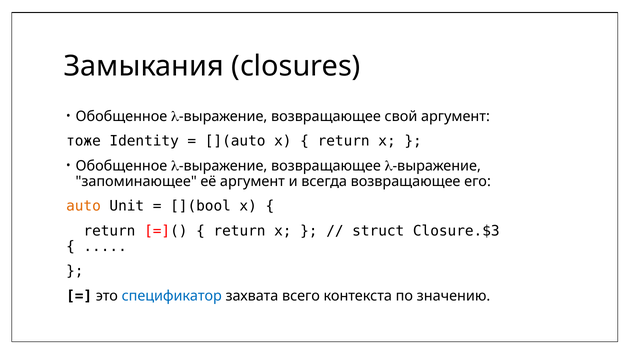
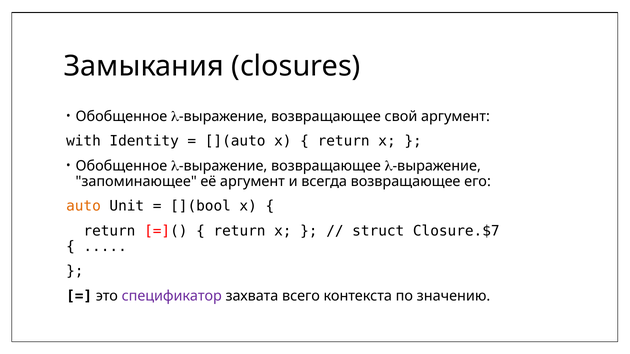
тоже: тоже -> with
Closure.$3: Closure.$3 -> Closure.$7
спецификатор colour: blue -> purple
